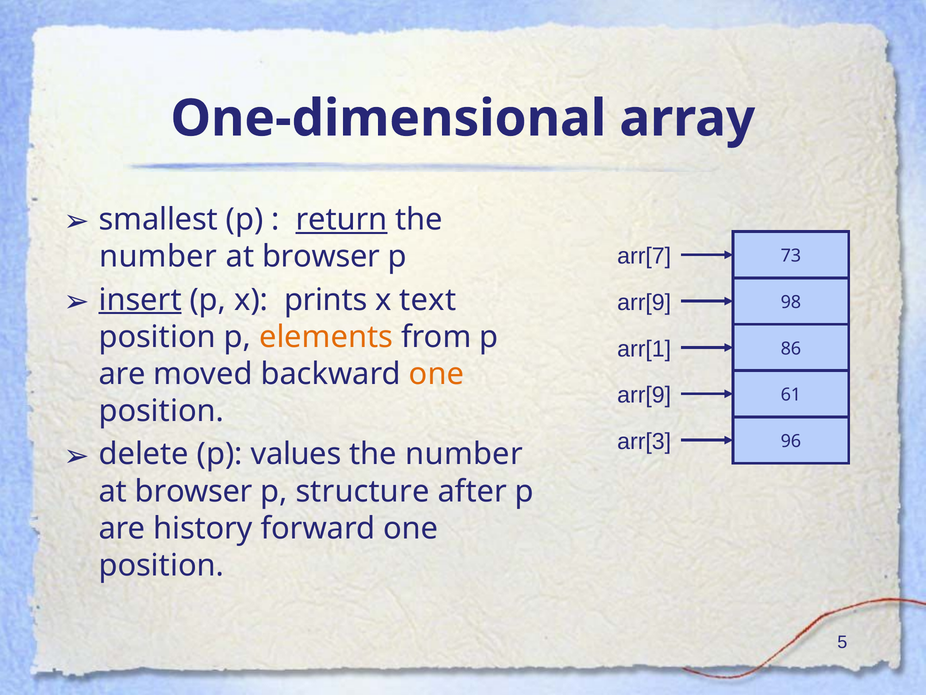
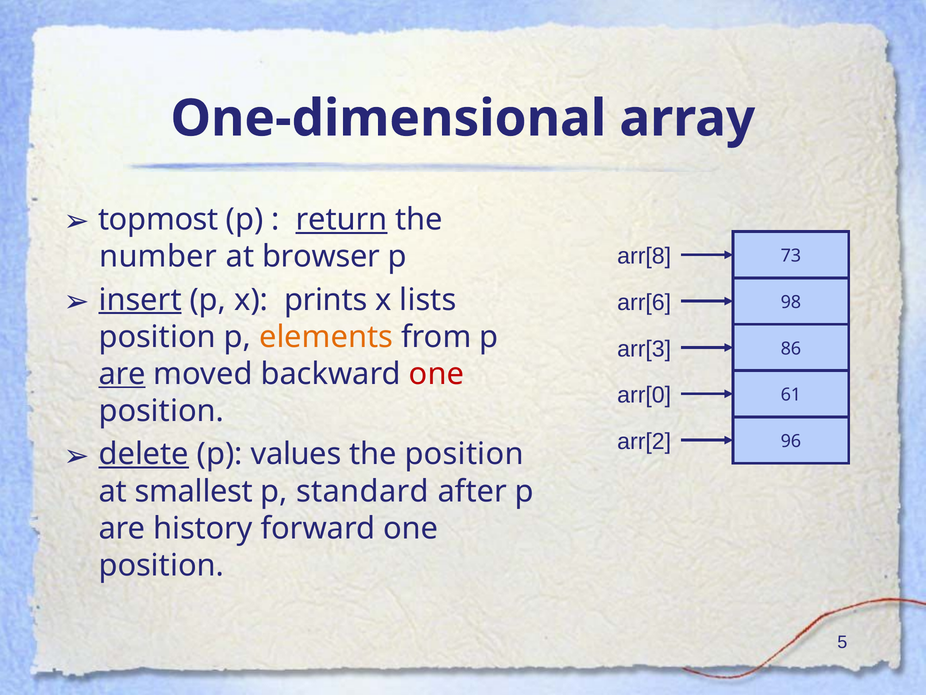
smallest: smallest -> topmost
arr[7: arr[7 -> arr[8
text: text -> lists
arr[9 at (644, 302): arr[9 -> arr[6
arr[1: arr[1 -> arr[3
are at (122, 374) underline: none -> present
one at (436, 374) colour: orange -> red
arr[9 at (644, 395): arr[9 -> arr[0
arr[3: arr[3 -> arr[2
delete underline: none -> present
number at (464, 454): number -> position
browser at (194, 491): browser -> smallest
structure: structure -> standard
